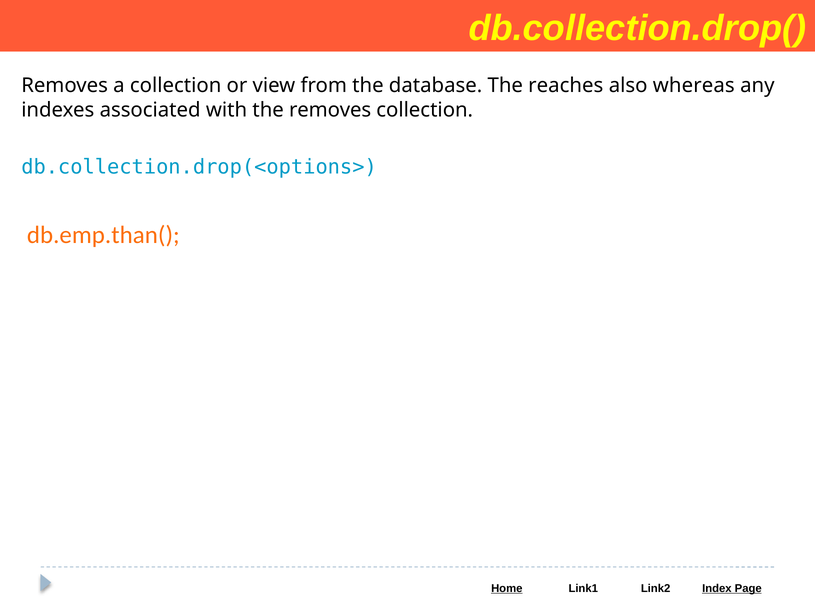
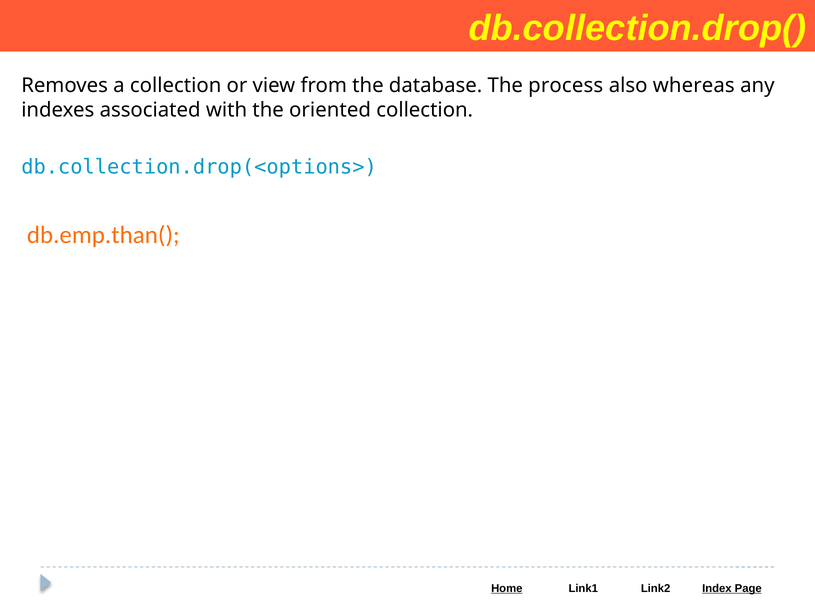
reaches: reaches -> process
the removes: removes -> oriented
